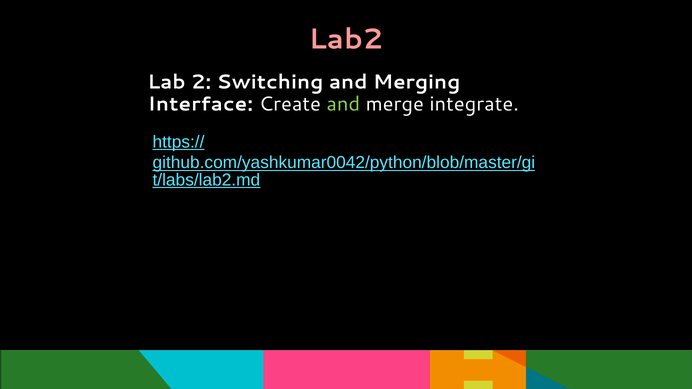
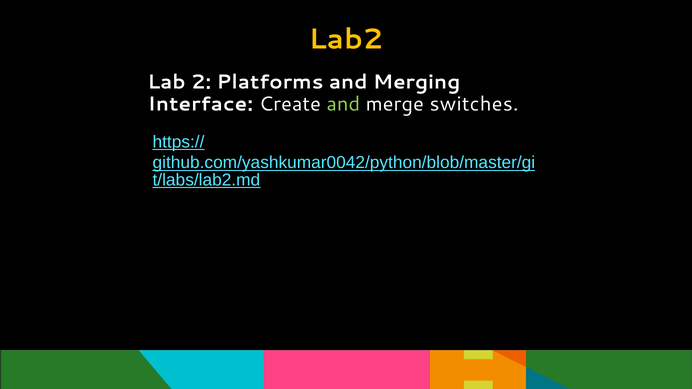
Lab2 colour: pink -> yellow
Switching: Switching -> Platforms
integrate: integrate -> switches
